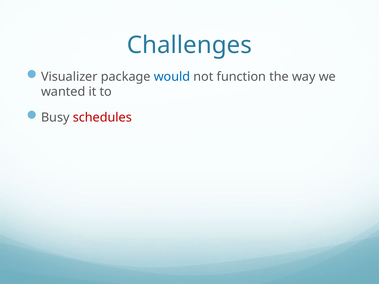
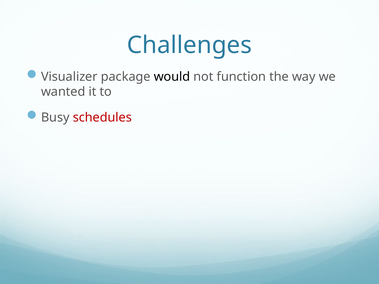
would colour: blue -> black
